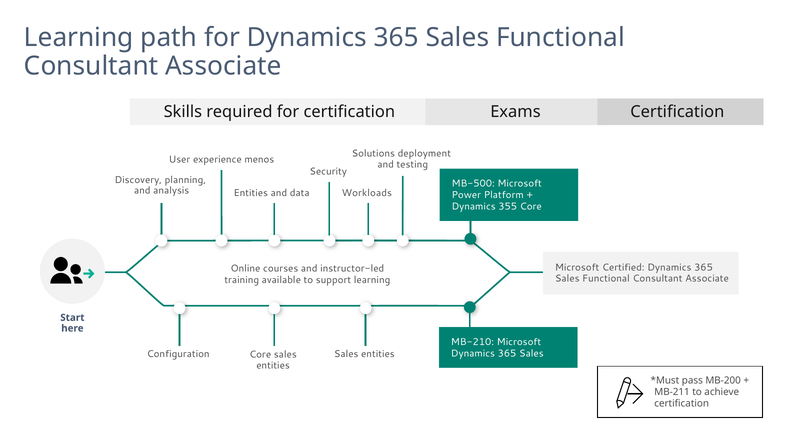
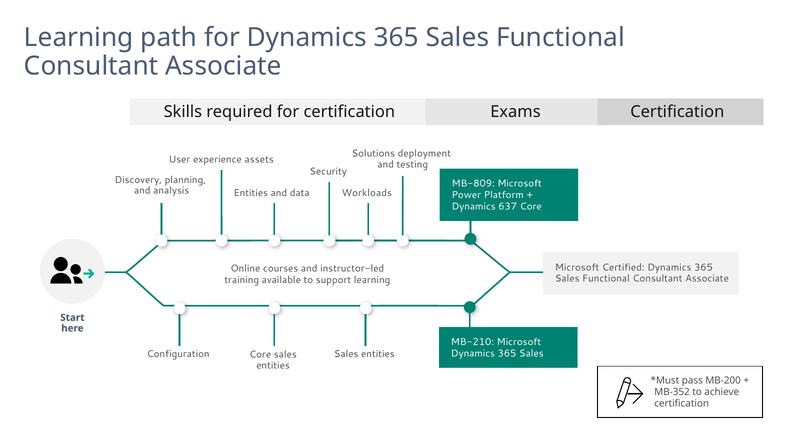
menos: menos -> assets
MB-500: MB-500 -> MB-809
355: 355 -> 637
MB-211: MB-211 -> MB-352
